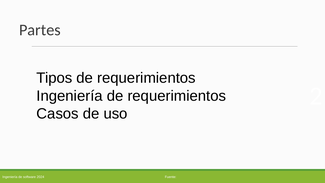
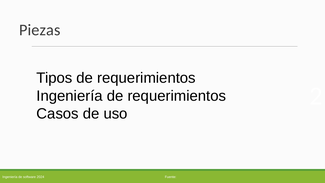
Partes: Partes -> Piezas
